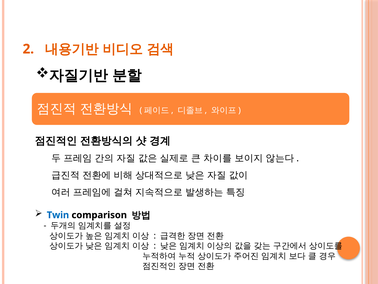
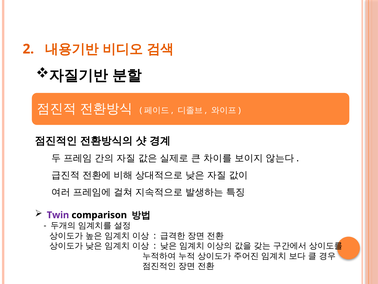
Twin colour: blue -> purple
